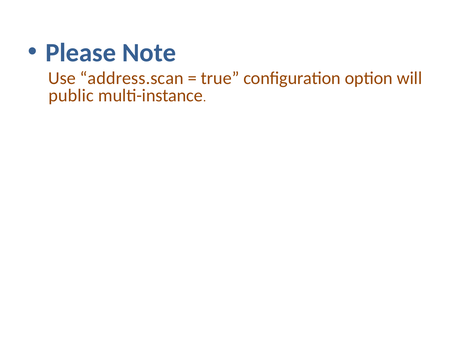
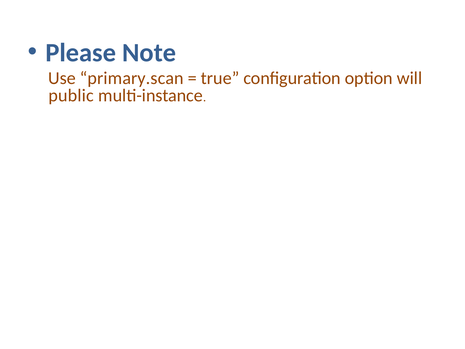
address.scan: address.scan -> primary.scan
